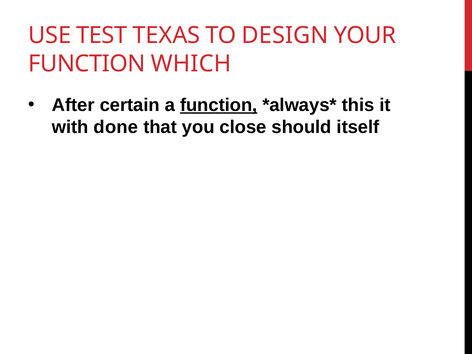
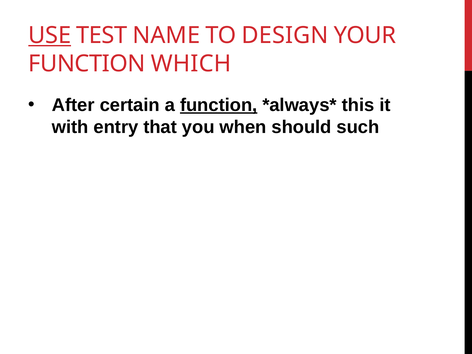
USE underline: none -> present
TEXAS: TEXAS -> NAME
done: done -> entry
close: close -> when
itself: itself -> such
